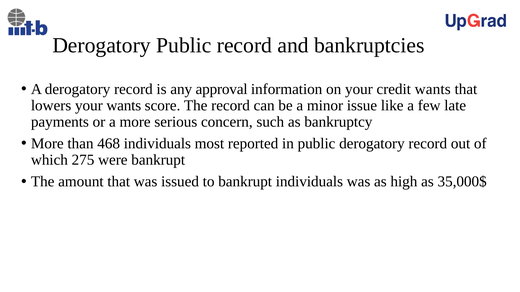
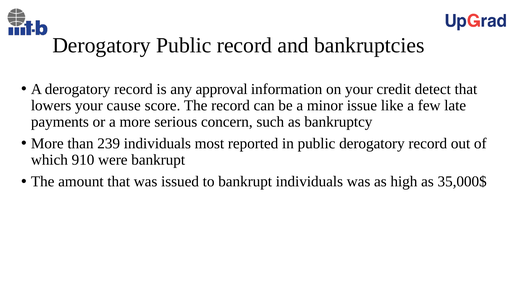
credit wants: wants -> detect
your wants: wants -> cause
468: 468 -> 239
275: 275 -> 910
